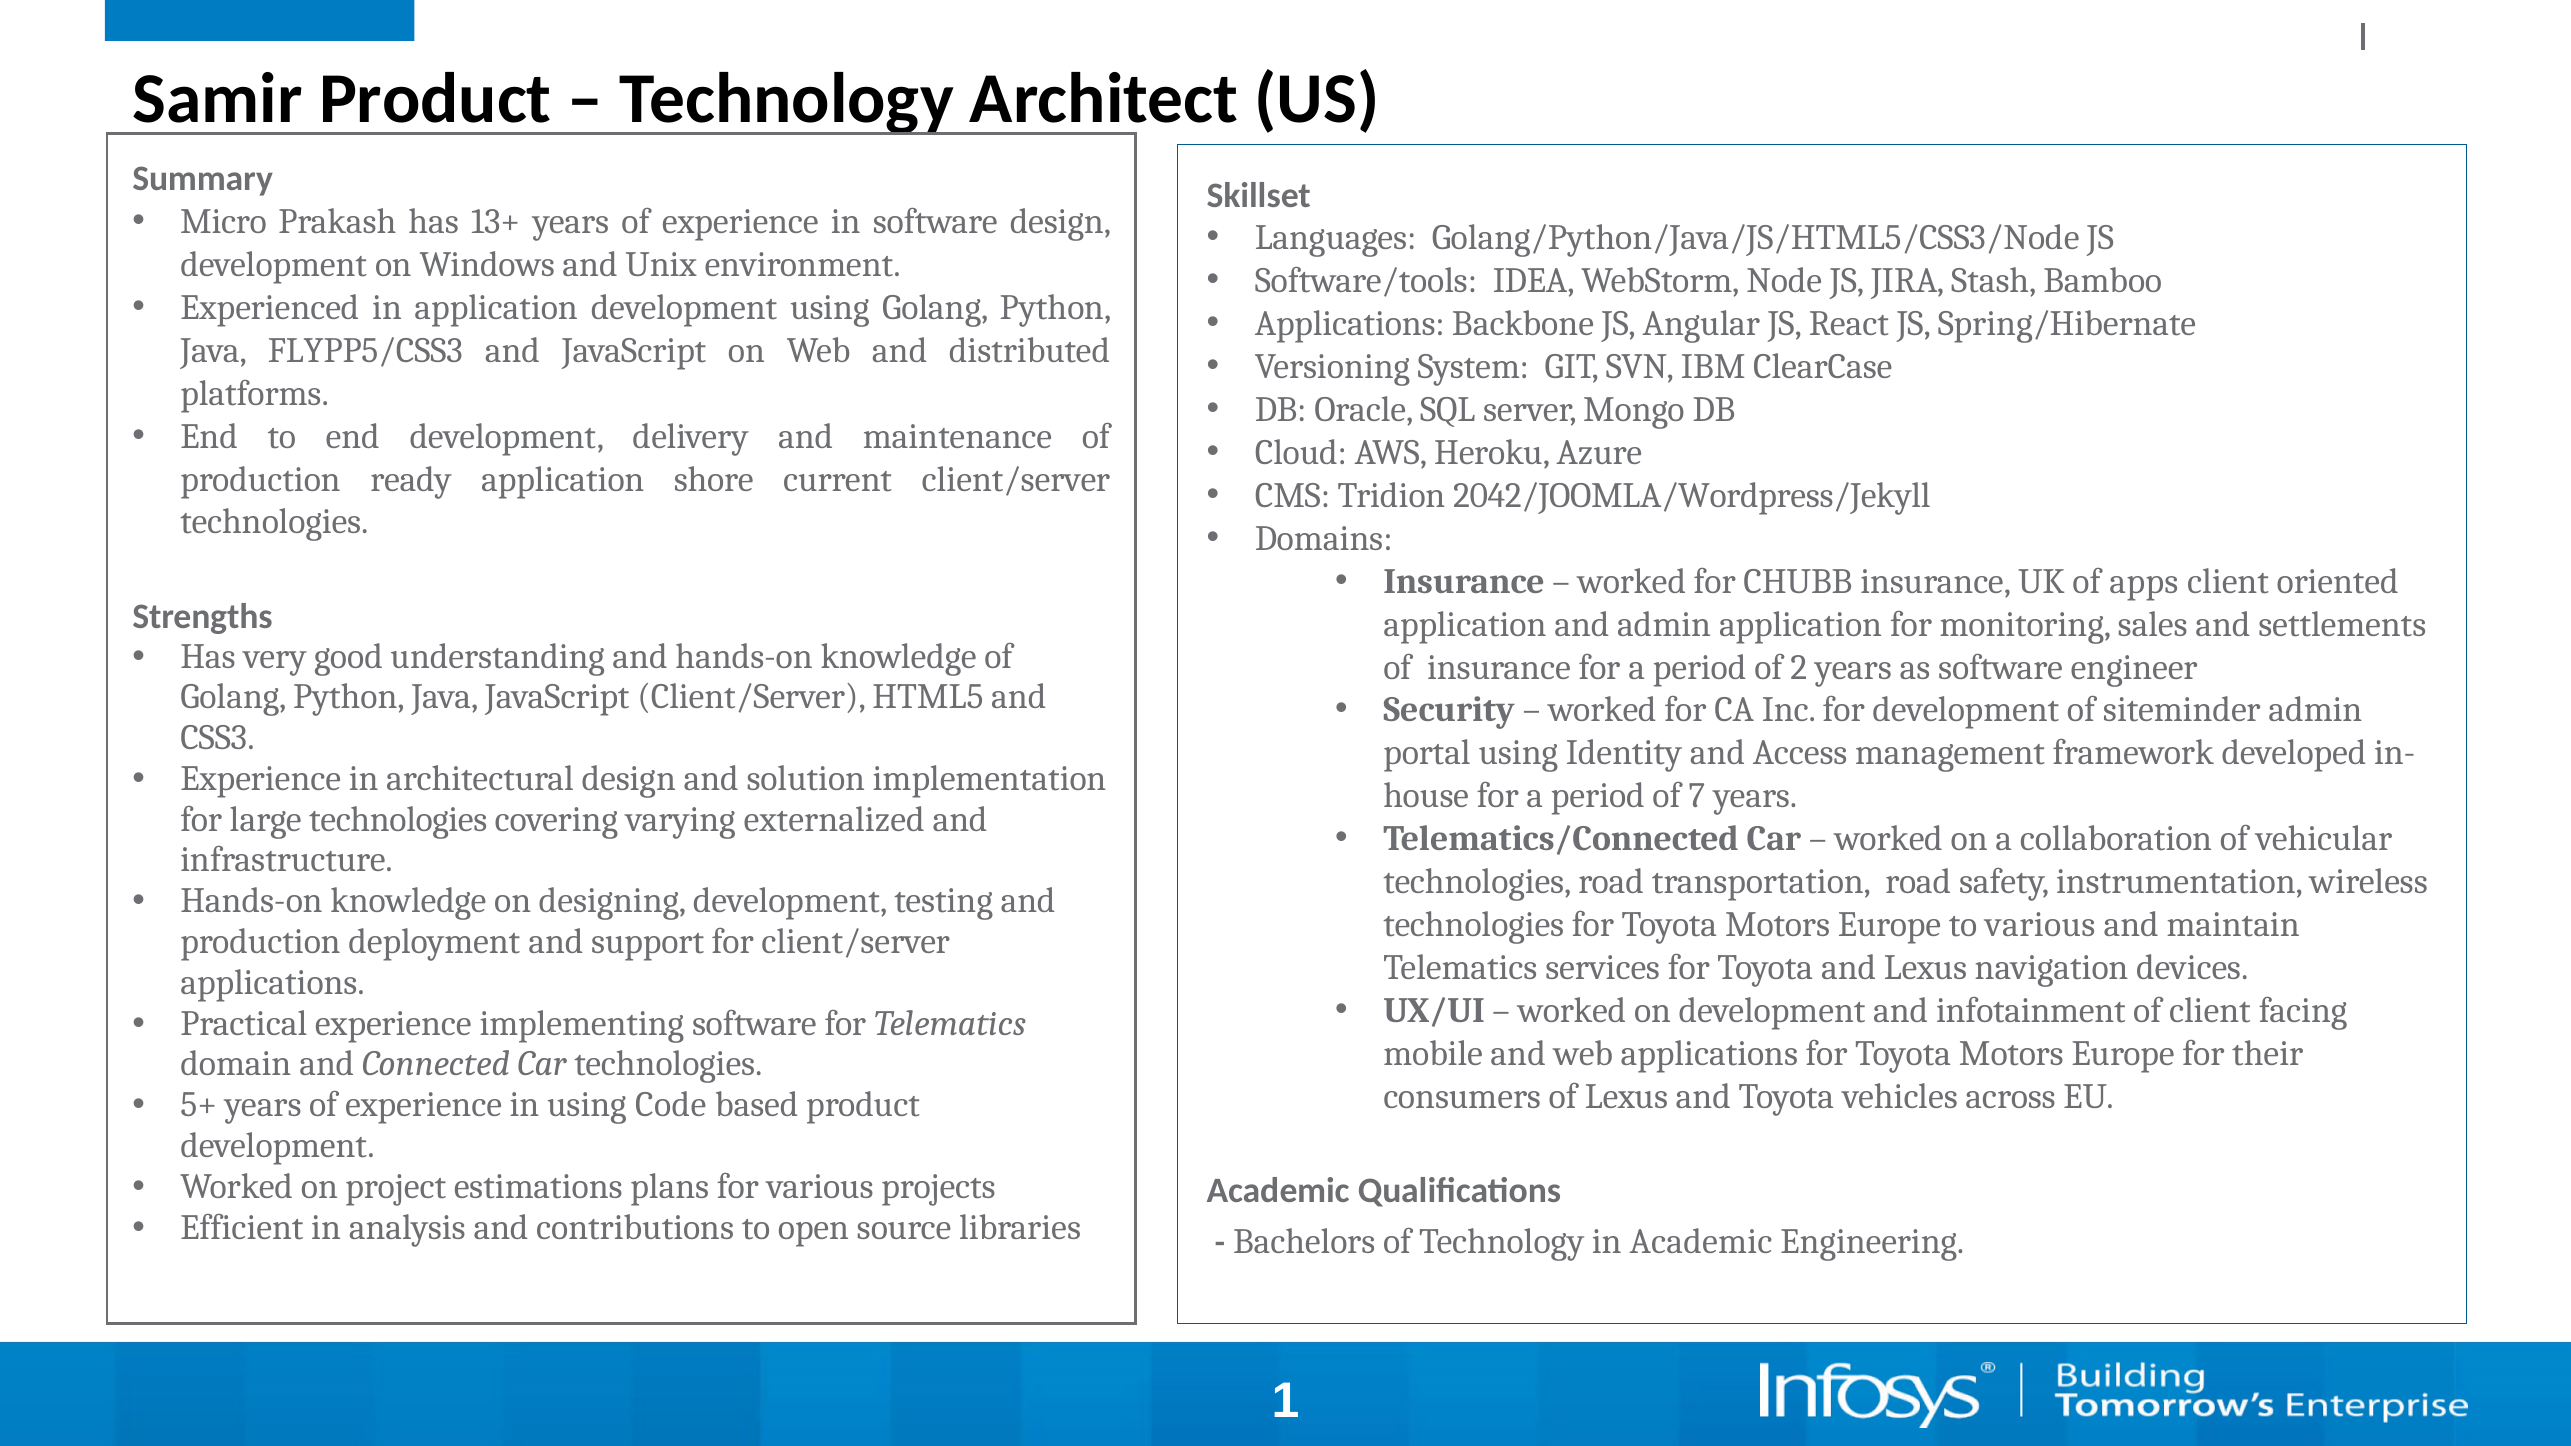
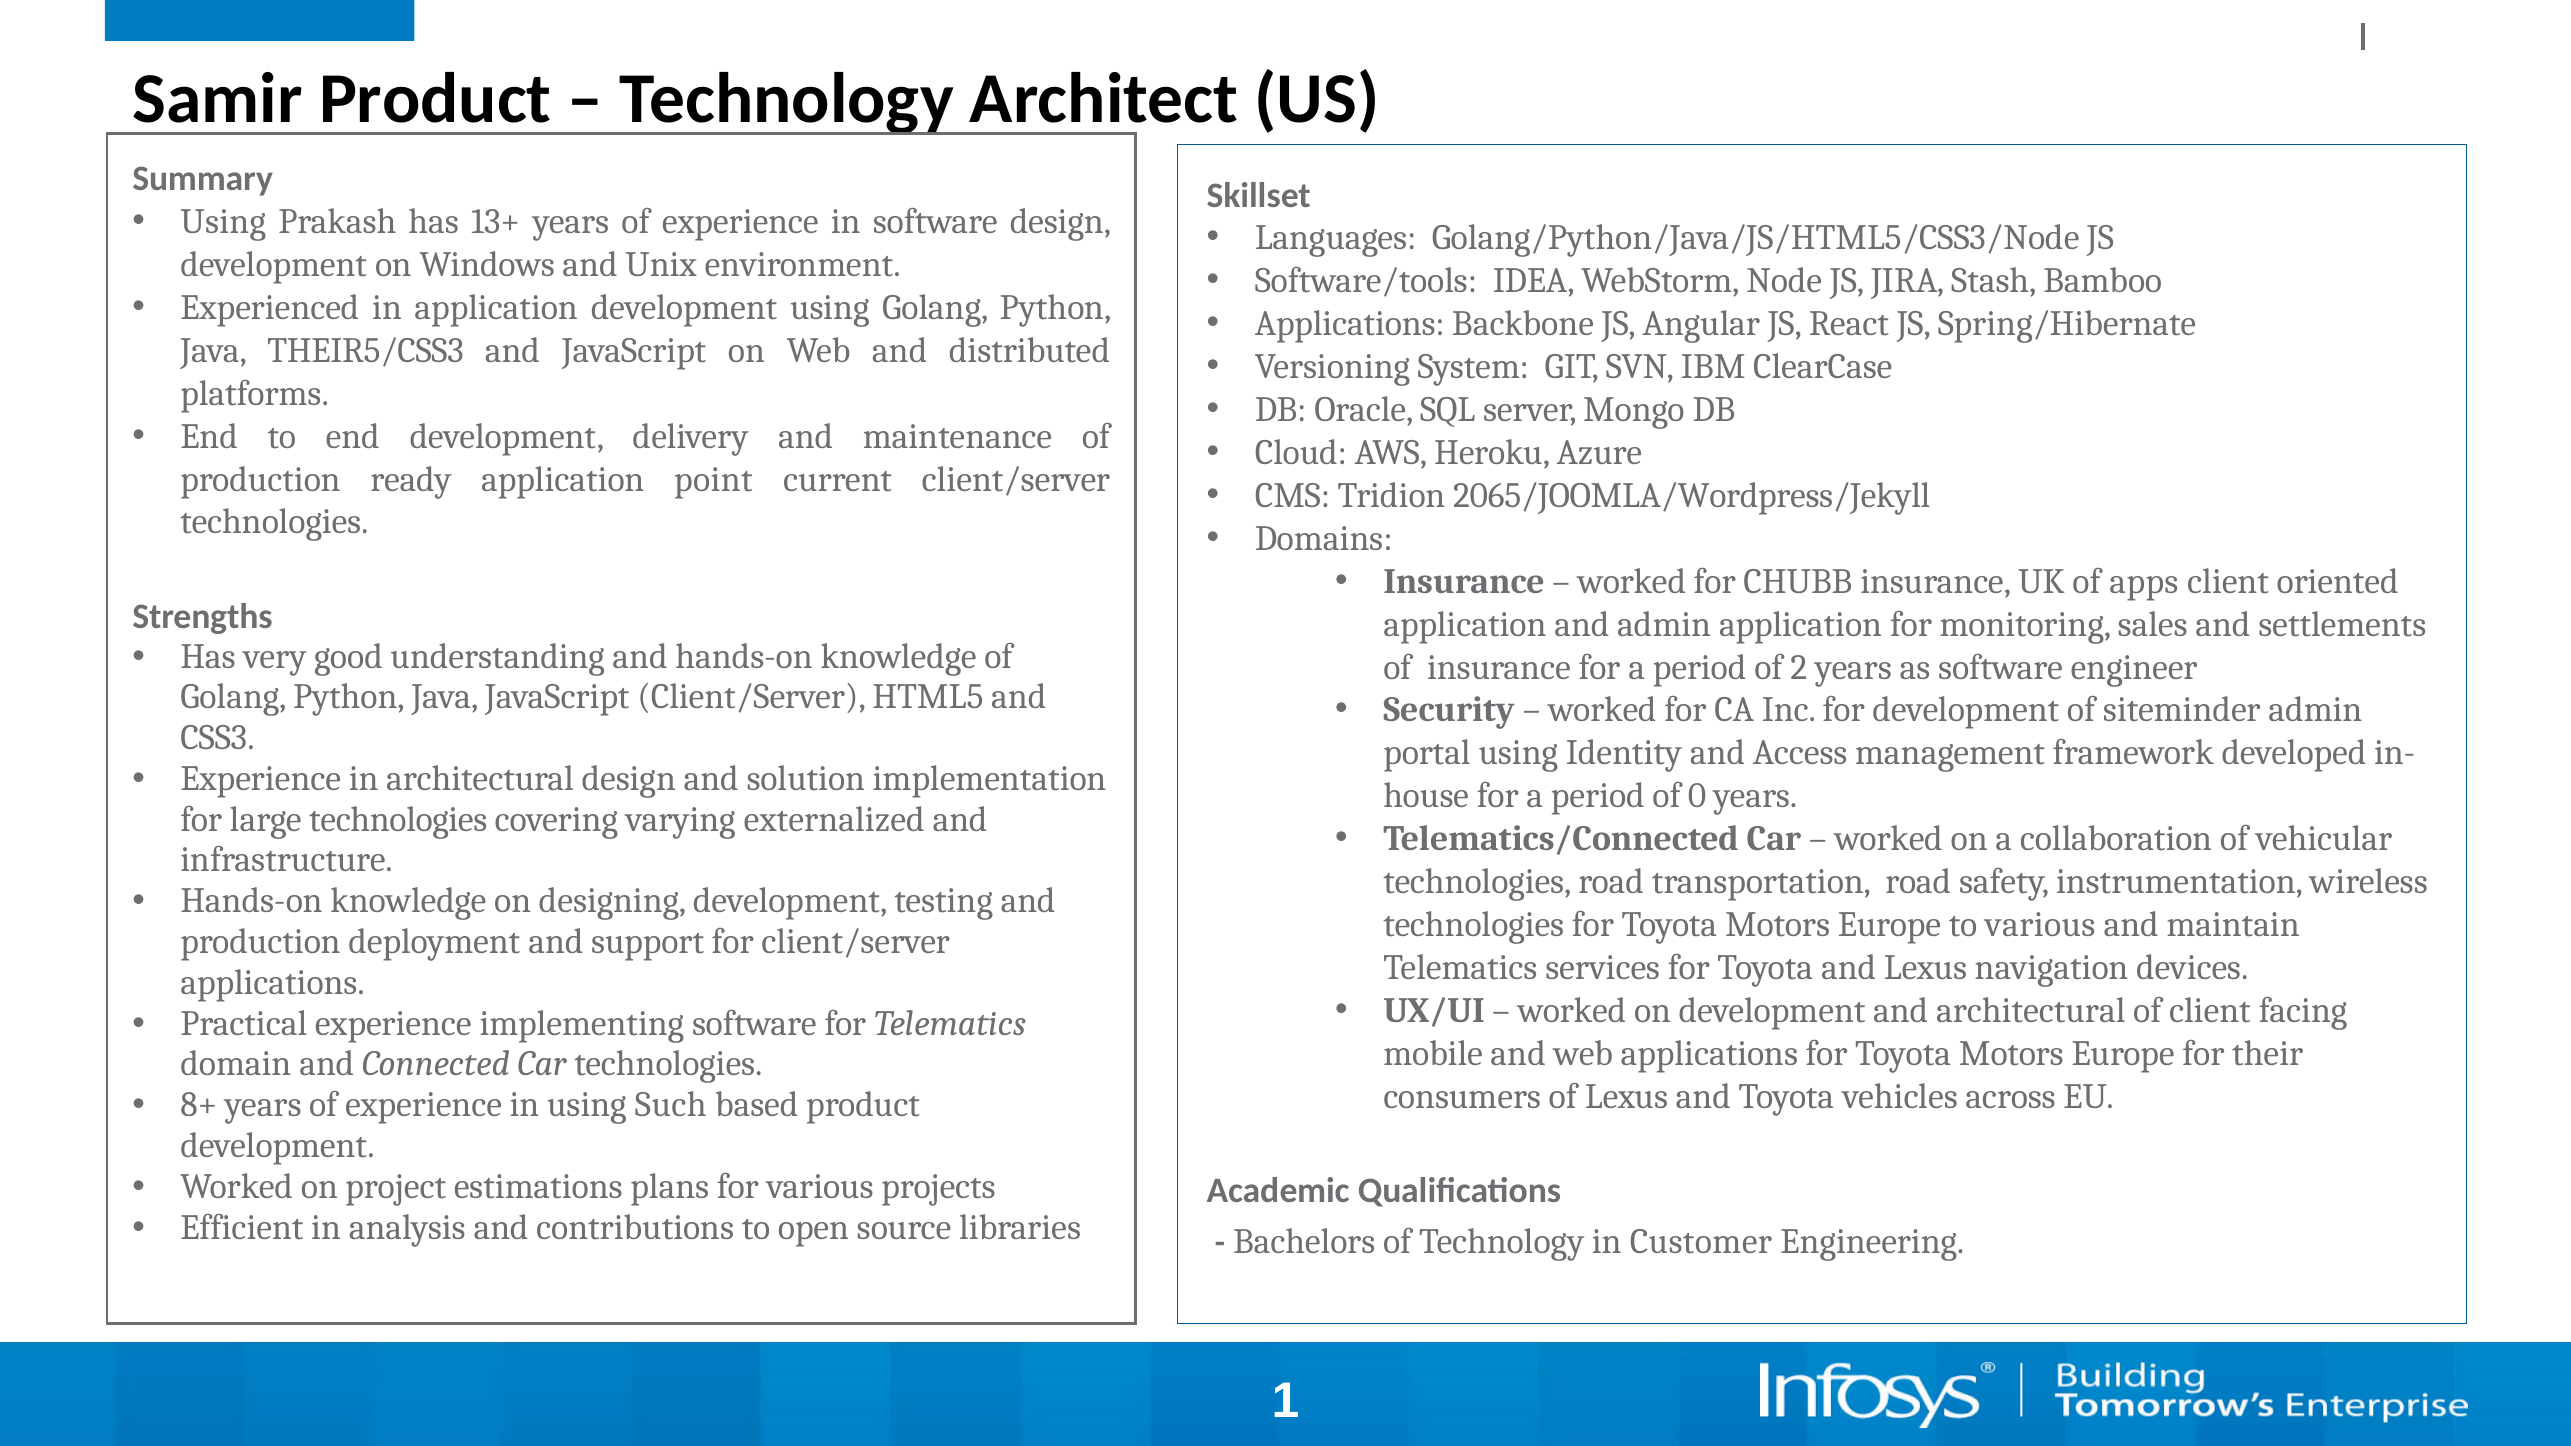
Micro at (224, 222): Micro -> Using
FLYPP5/CSS3: FLYPP5/CSS3 -> THEIR5/CSS3
shore: shore -> point
2042/JOOMLA/Wordpress/Jekyll: 2042/JOOMLA/Wordpress/Jekyll -> 2065/JOOMLA/Wordpress/Jekyll
7: 7 -> 0
and infotainment: infotainment -> architectural
5+: 5+ -> 8+
Code: Code -> Such
in Academic: Academic -> Customer
